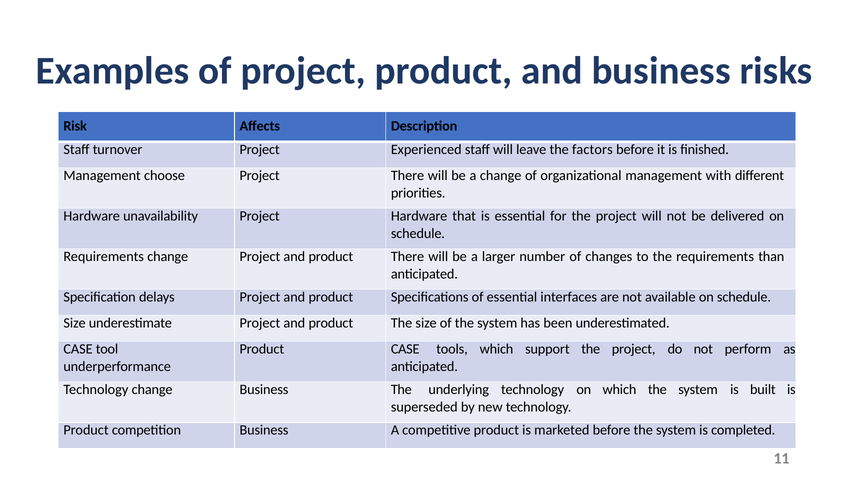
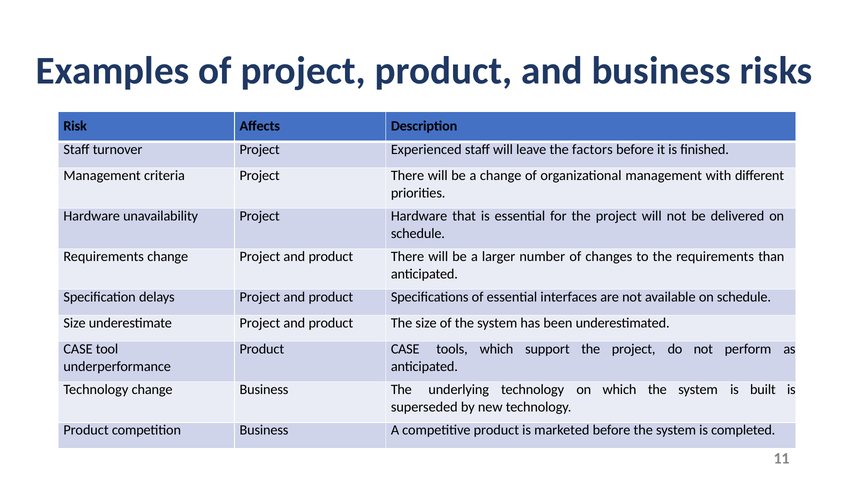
choose: choose -> criteria
